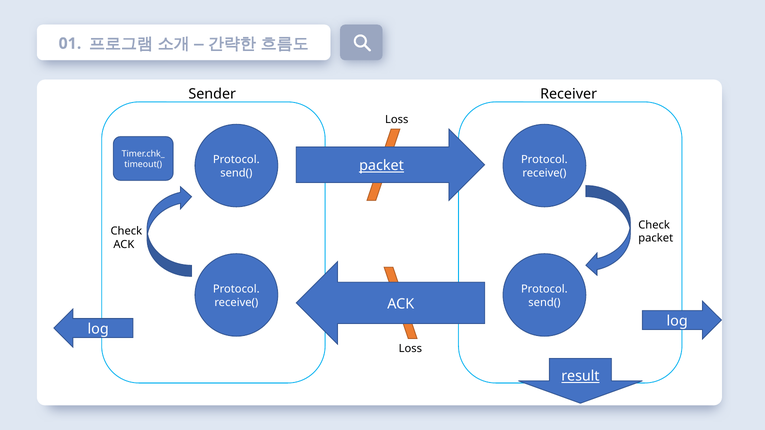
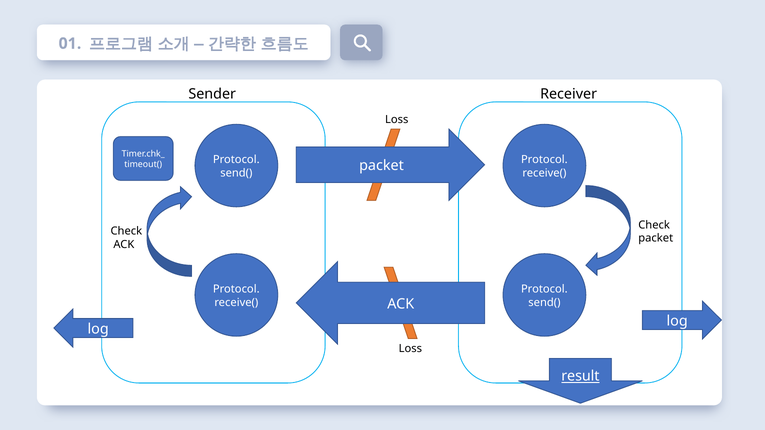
packet at (381, 166) underline: present -> none
